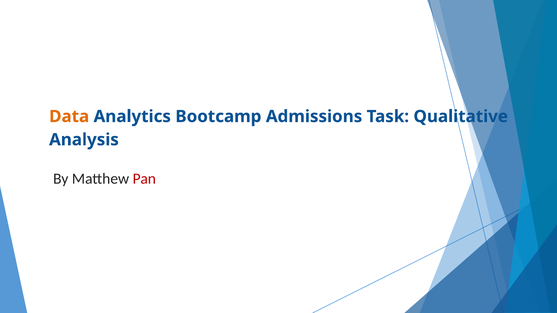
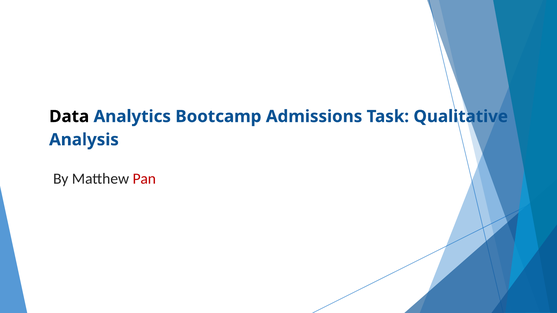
Data colour: orange -> black
